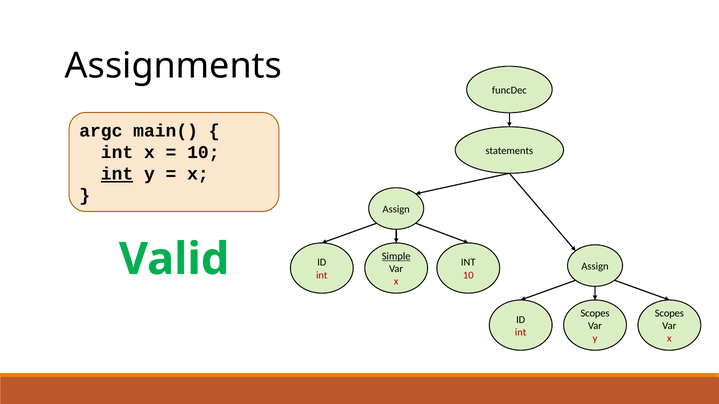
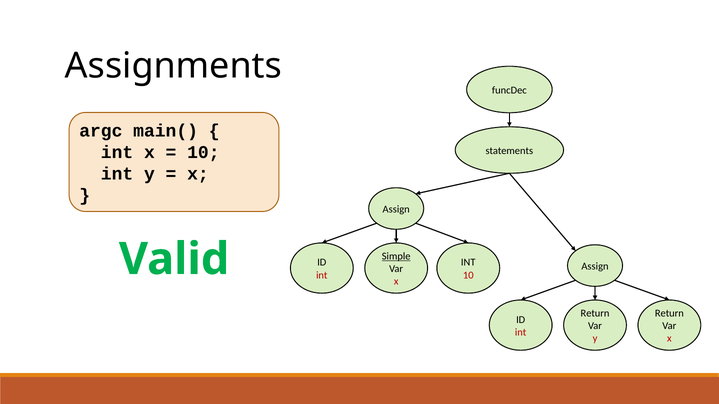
int at (117, 174) underline: present -> none
Scopes at (595, 314): Scopes -> Return
Scopes at (669, 314): Scopes -> Return
